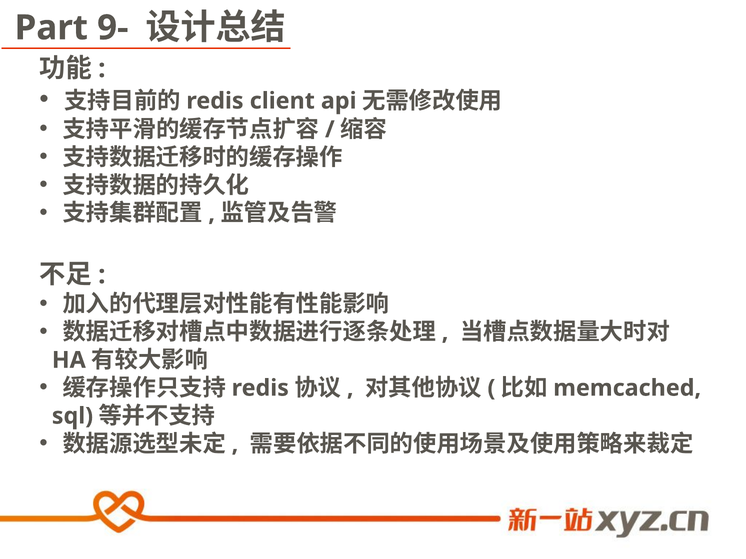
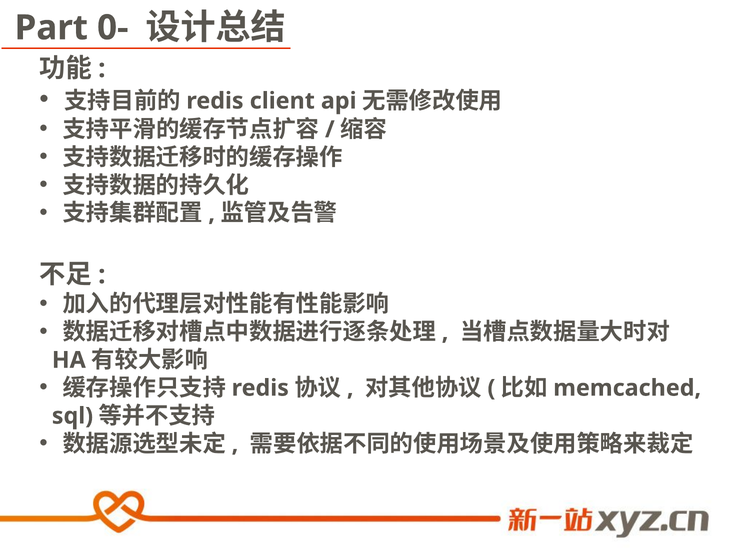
9-: 9- -> 0-
